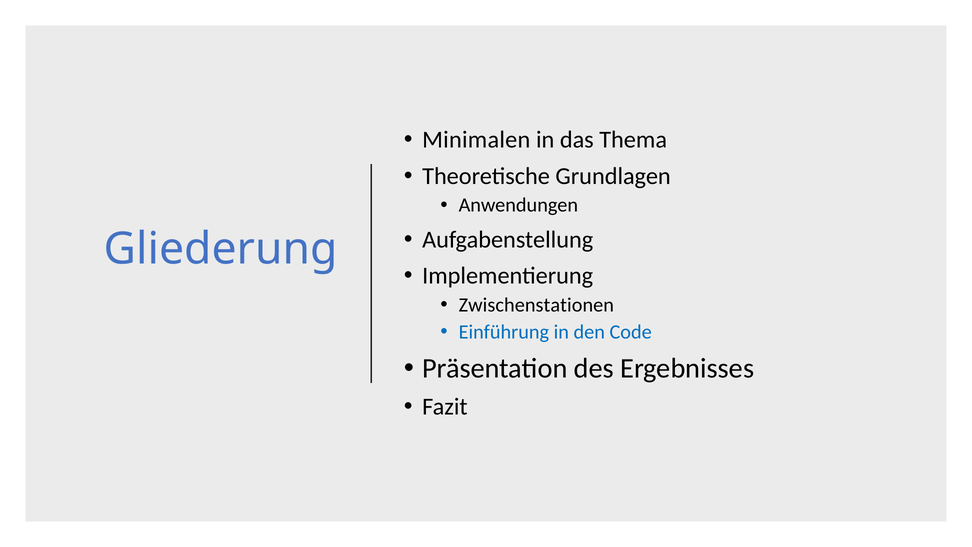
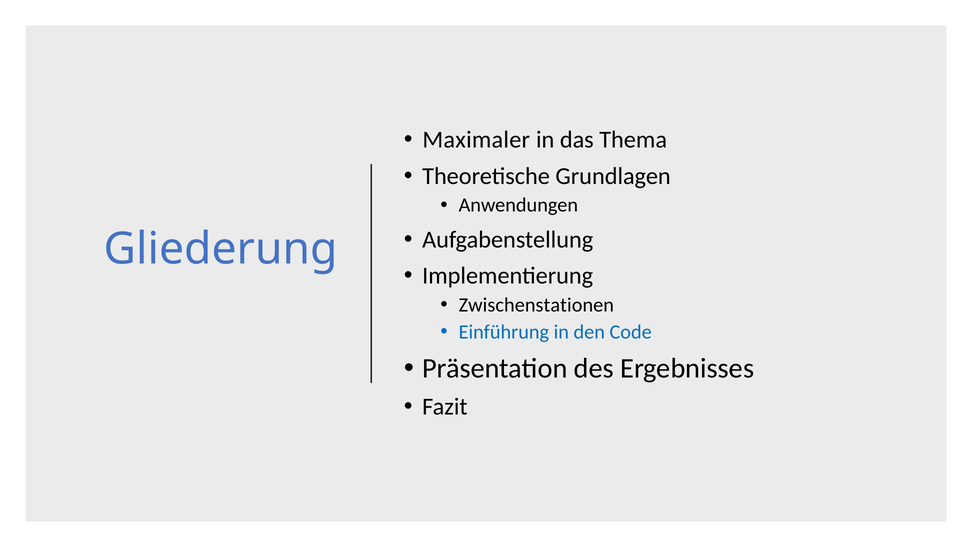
Minimalen: Minimalen -> Maximaler
